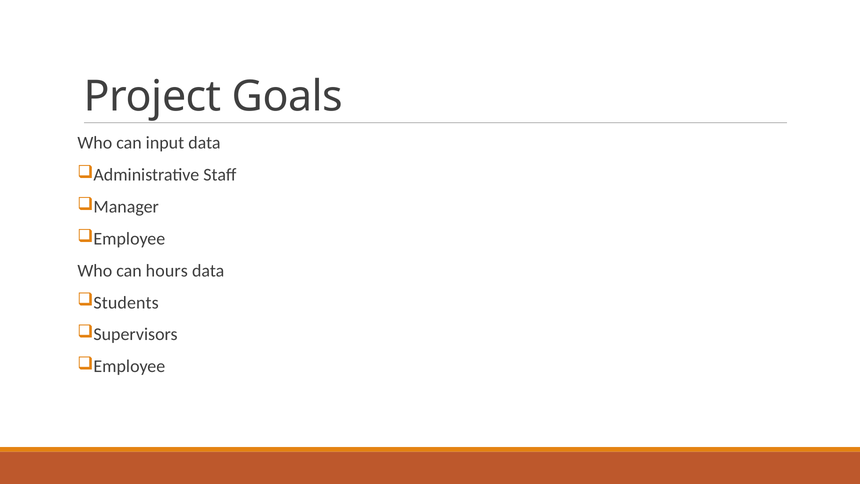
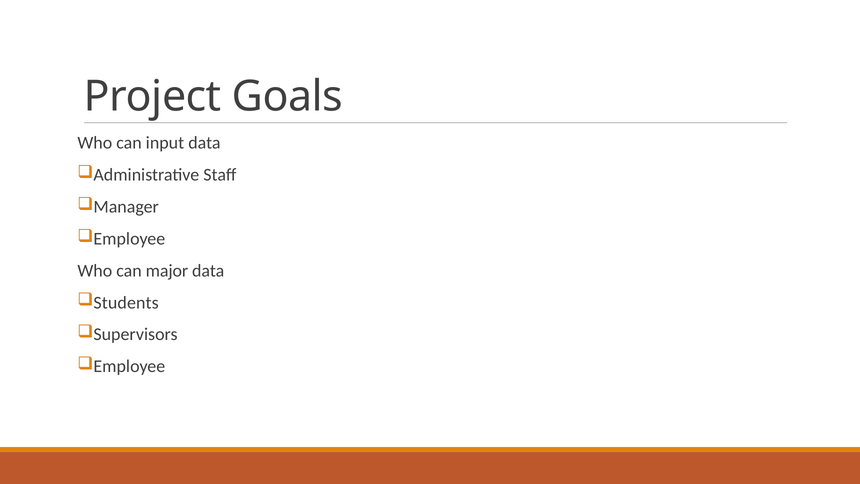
hours: hours -> major
